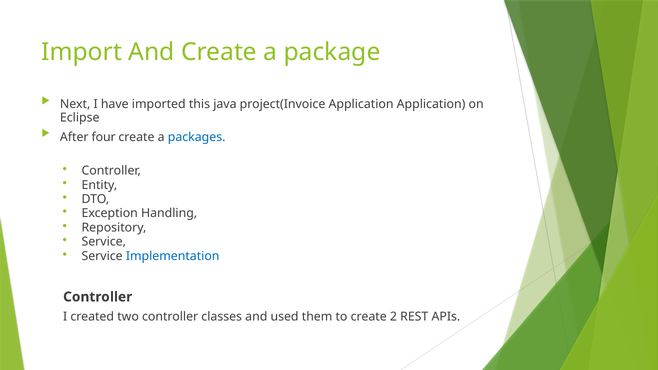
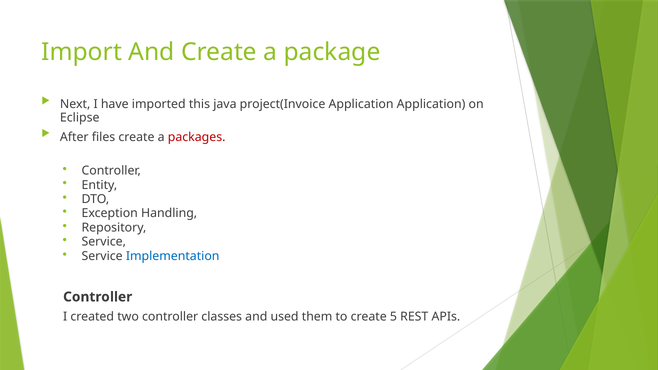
four: four -> files
packages colour: blue -> red
2: 2 -> 5
